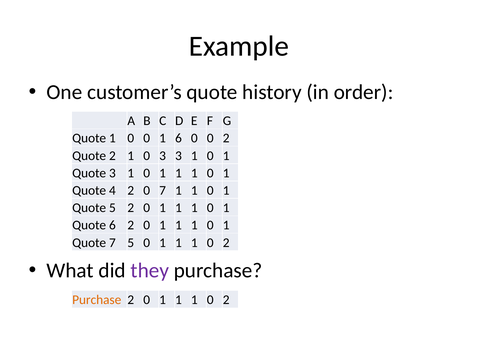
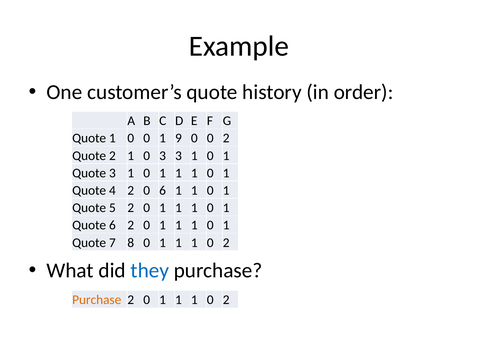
1 6: 6 -> 9
0 7: 7 -> 6
7 5: 5 -> 8
they colour: purple -> blue
